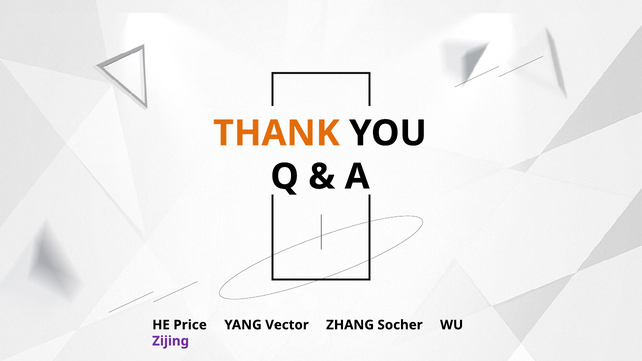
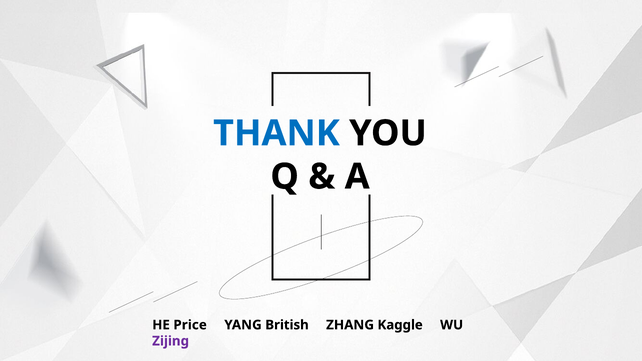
THANK colour: orange -> blue
Vector: Vector -> British
Socher: Socher -> Kaggle
